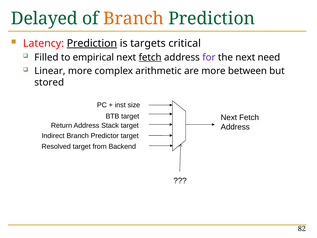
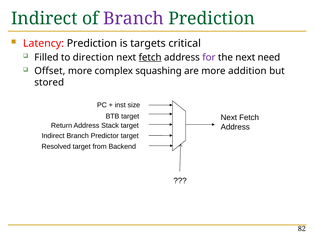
Delayed at (44, 19): Delayed -> Indirect
Branch at (134, 19) colour: orange -> purple
Prediction at (92, 43) underline: present -> none
empirical: empirical -> direction
Linear: Linear -> Offset
arithmetic: arithmetic -> squashing
between: between -> addition
